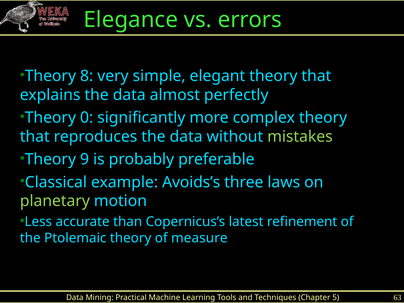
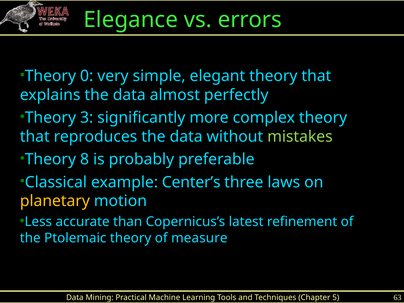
8: 8 -> 0
0: 0 -> 3
9: 9 -> 8
Avoids’s: Avoids’s -> Center’s
planetary colour: light green -> yellow
